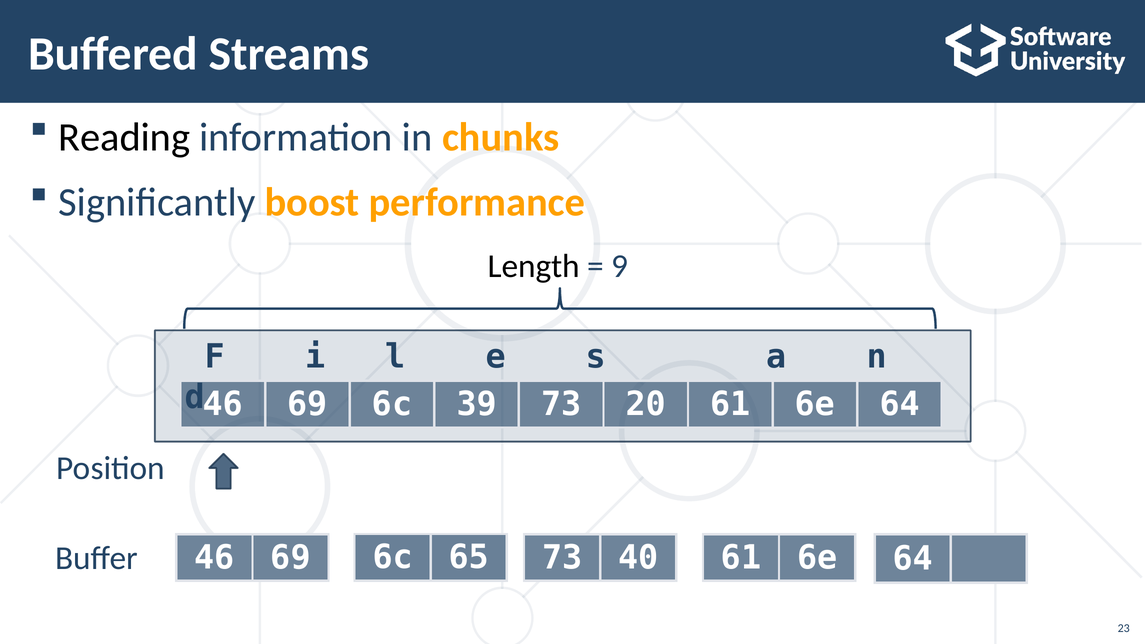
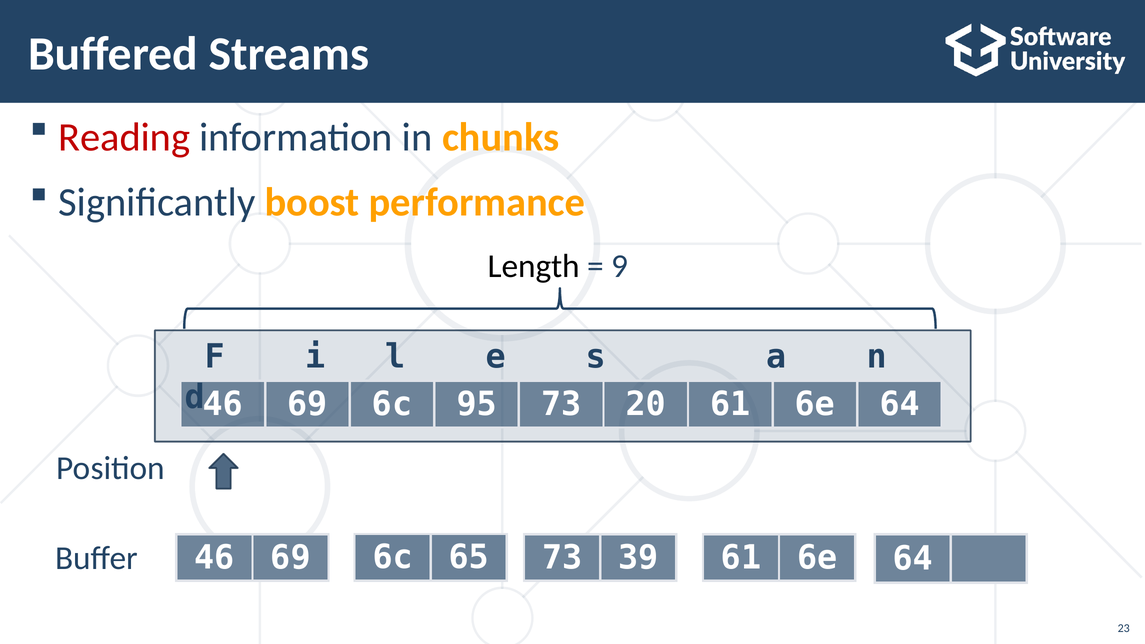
Reading colour: black -> red
39: 39 -> 95
40: 40 -> 39
